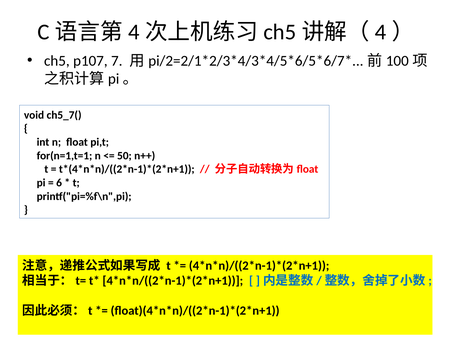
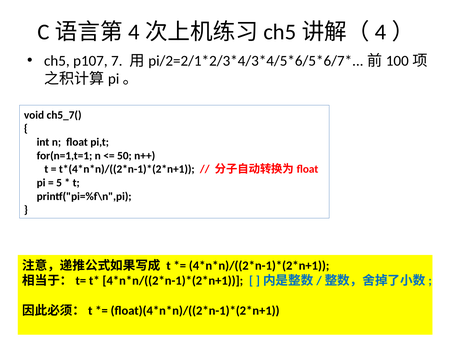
6: 6 -> 5
